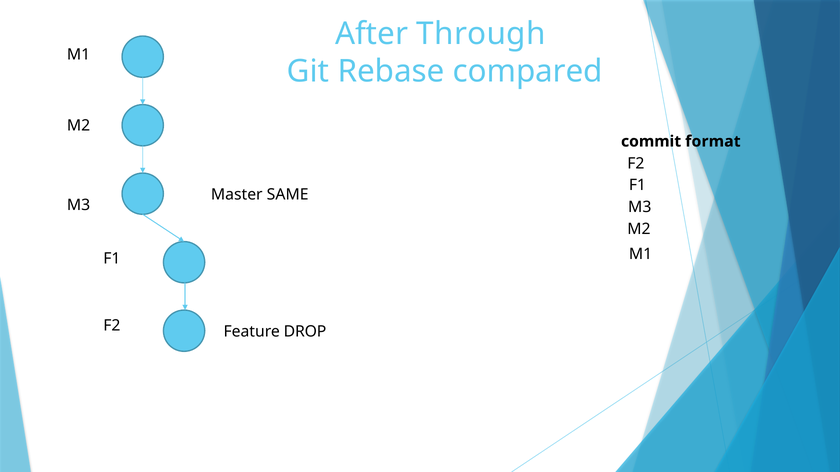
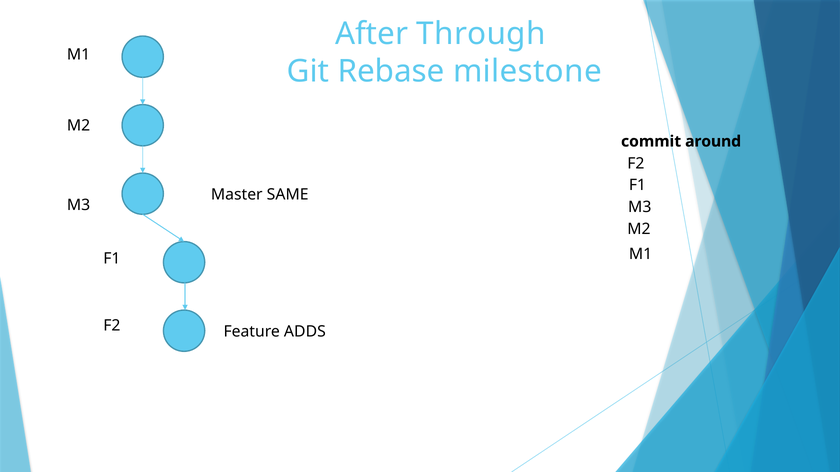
compared: compared -> milestone
format: format -> around
DROP: DROP -> ADDS
